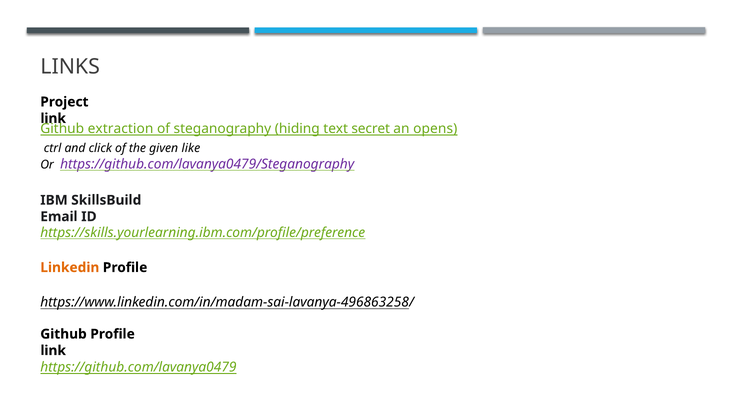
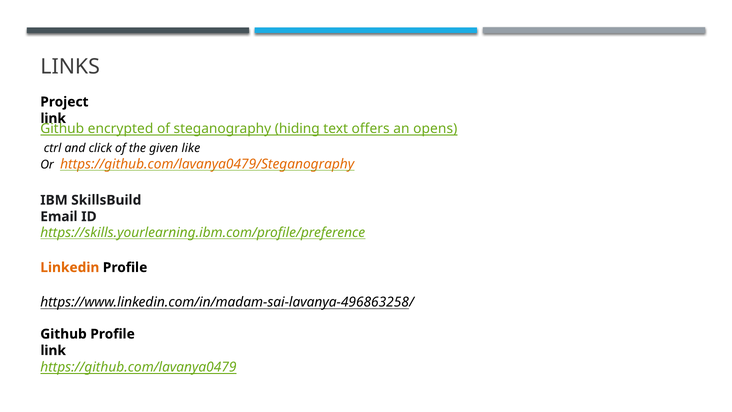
extraction: extraction -> encrypted
secret: secret -> offers
https://github.com/lavanya0479/Steganography colour: purple -> orange
